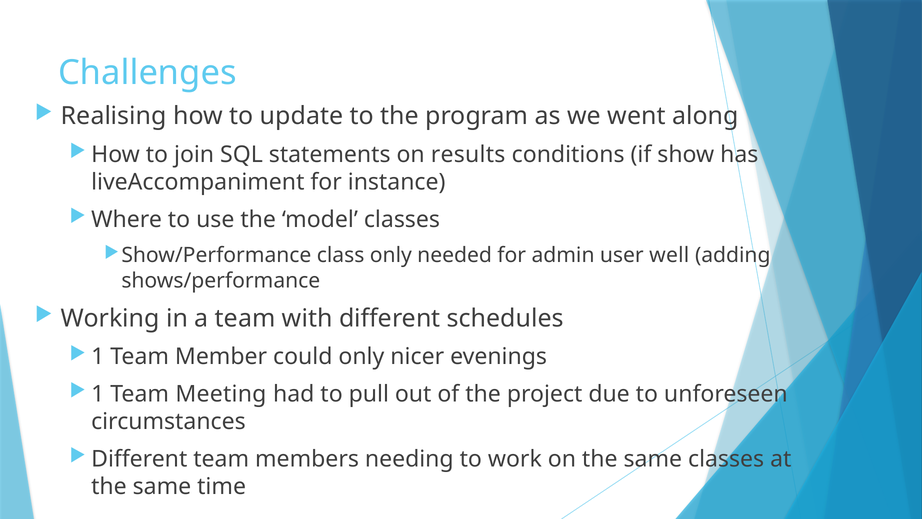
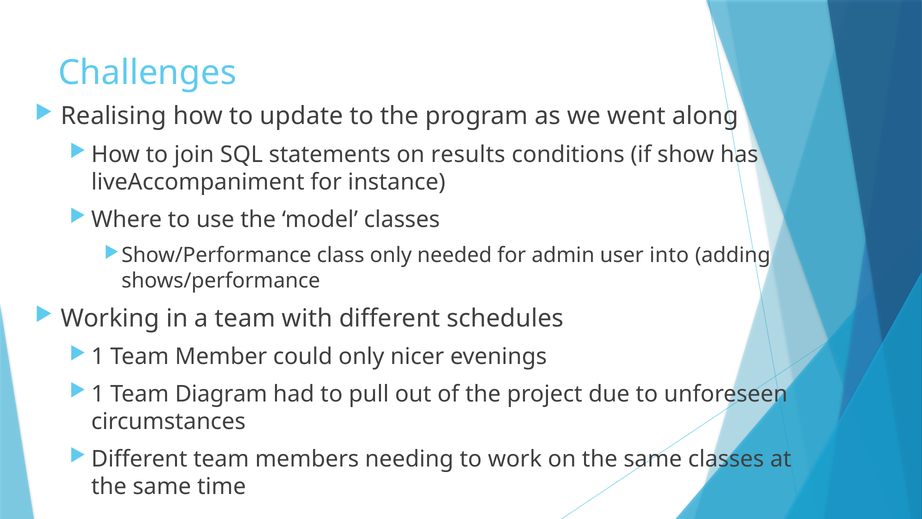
well: well -> into
Meeting: Meeting -> Diagram
